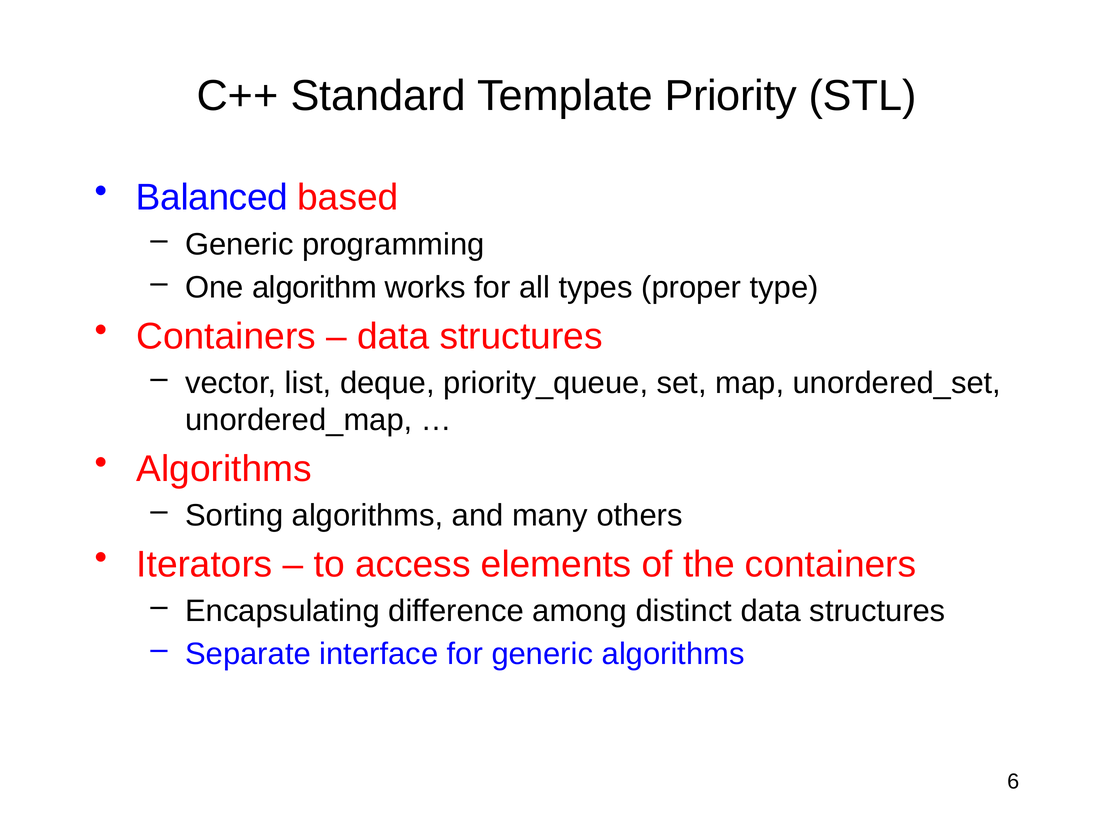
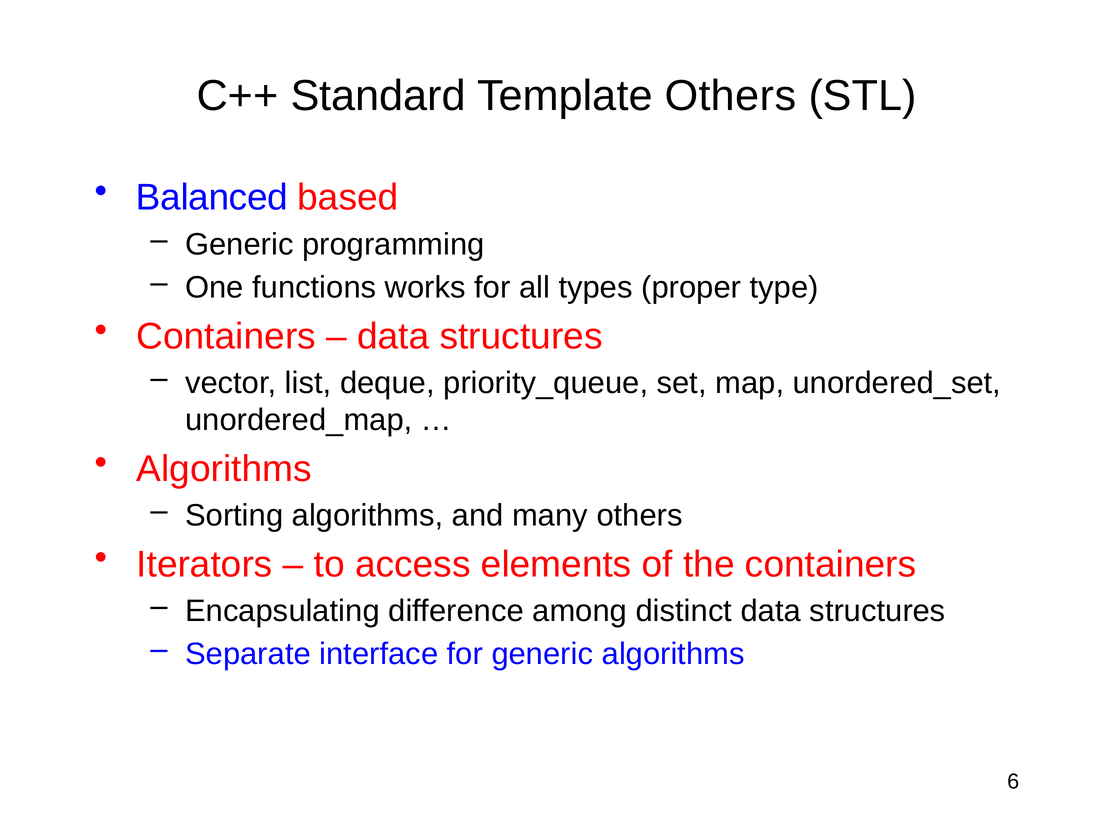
Template Priority: Priority -> Others
algorithm: algorithm -> functions
